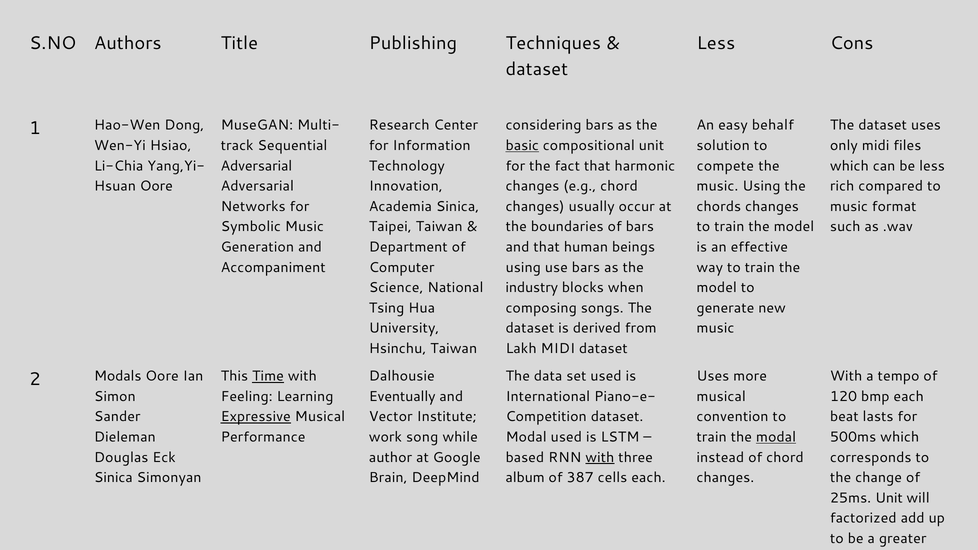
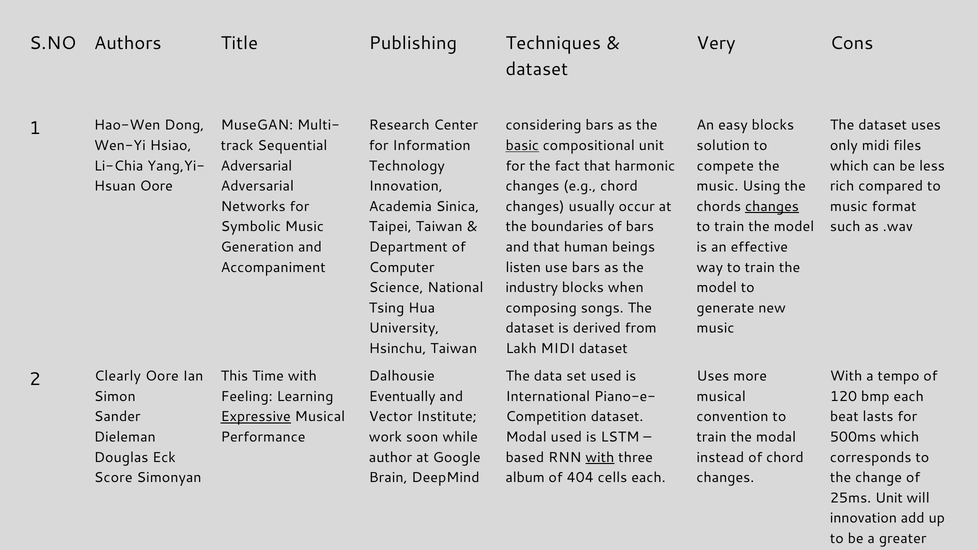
Less at (716, 43): Less -> Very
easy behalf: behalf -> blocks
changes at (772, 207) underline: none -> present
using at (523, 267): using -> listen
Time underline: present -> none
Modals: Modals -> Clearly
song: song -> soon
modal at (776, 437) underline: present -> none
Sinica at (113, 478): Sinica -> Score
387: 387 -> 404
factorized at (863, 518): factorized -> innovation
